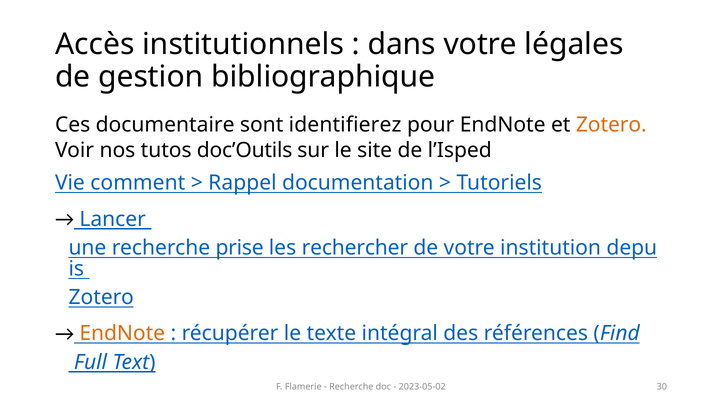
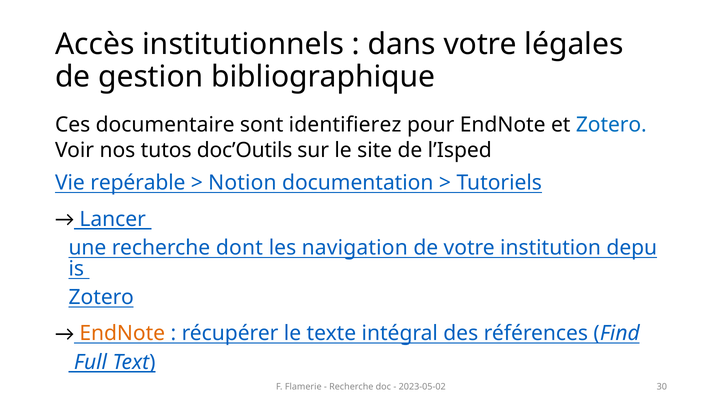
Zotero at (611, 125) colour: orange -> blue
comment: comment -> repérable
Rappel: Rappel -> Notion
prise: prise -> dont
rechercher: rechercher -> navigation
